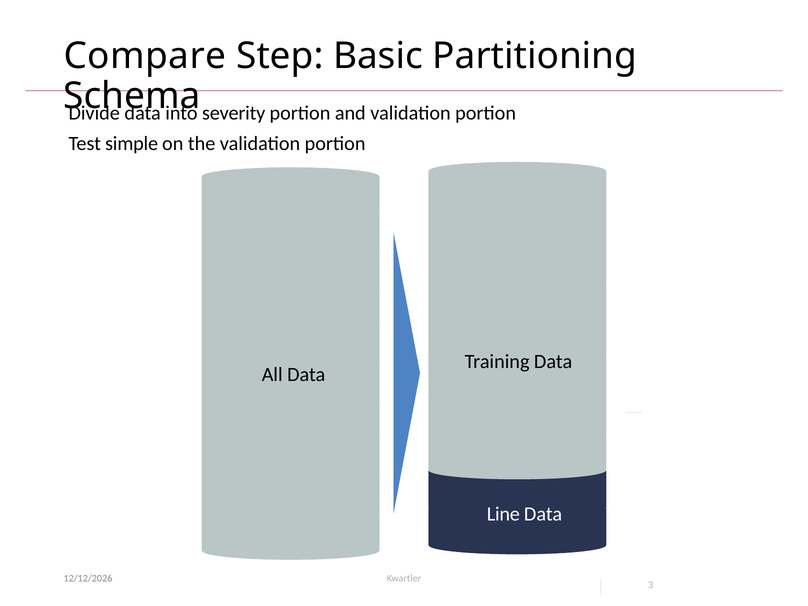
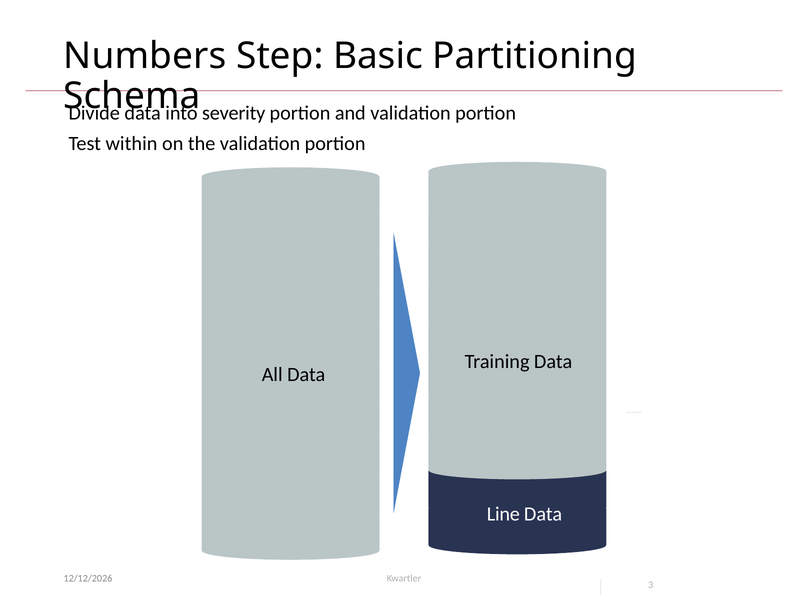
Compare: Compare -> Numbers
simple: simple -> within
